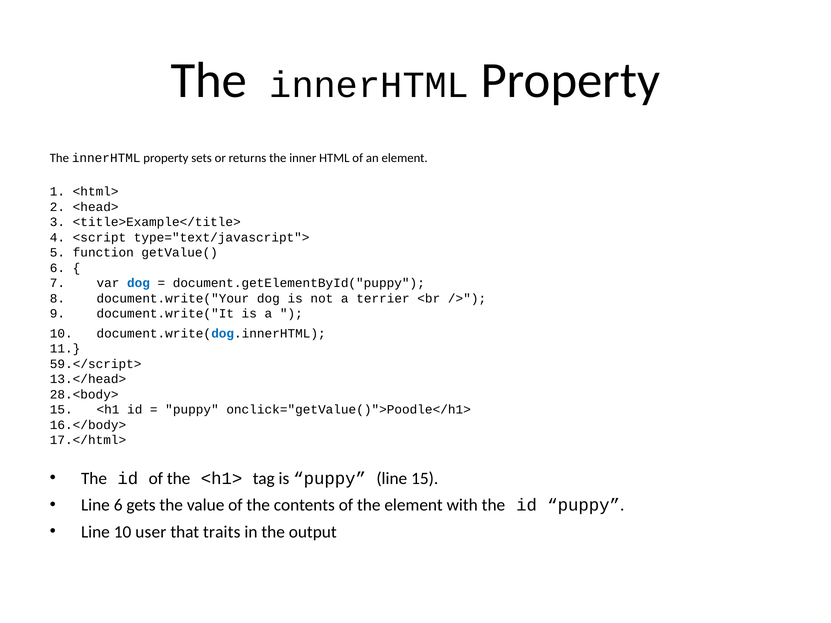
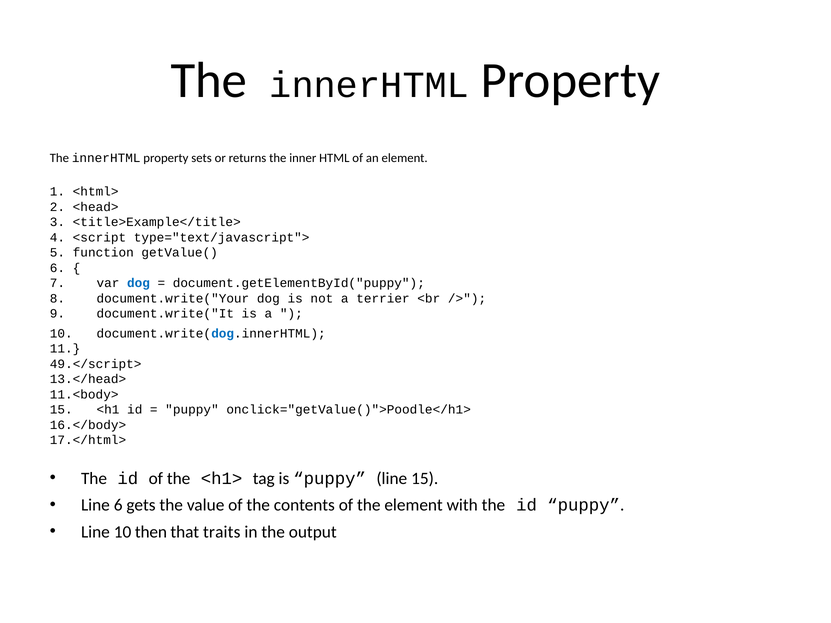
59.</script>: 59.</script> -> 49.</script>
28.<body>: 28.<body> -> 11.<body>
user: user -> then
